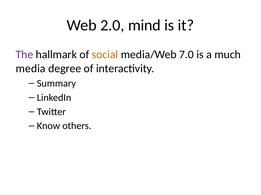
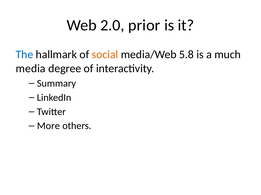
mind: mind -> prior
The colour: purple -> blue
7.0: 7.0 -> 5.8
Know: Know -> More
